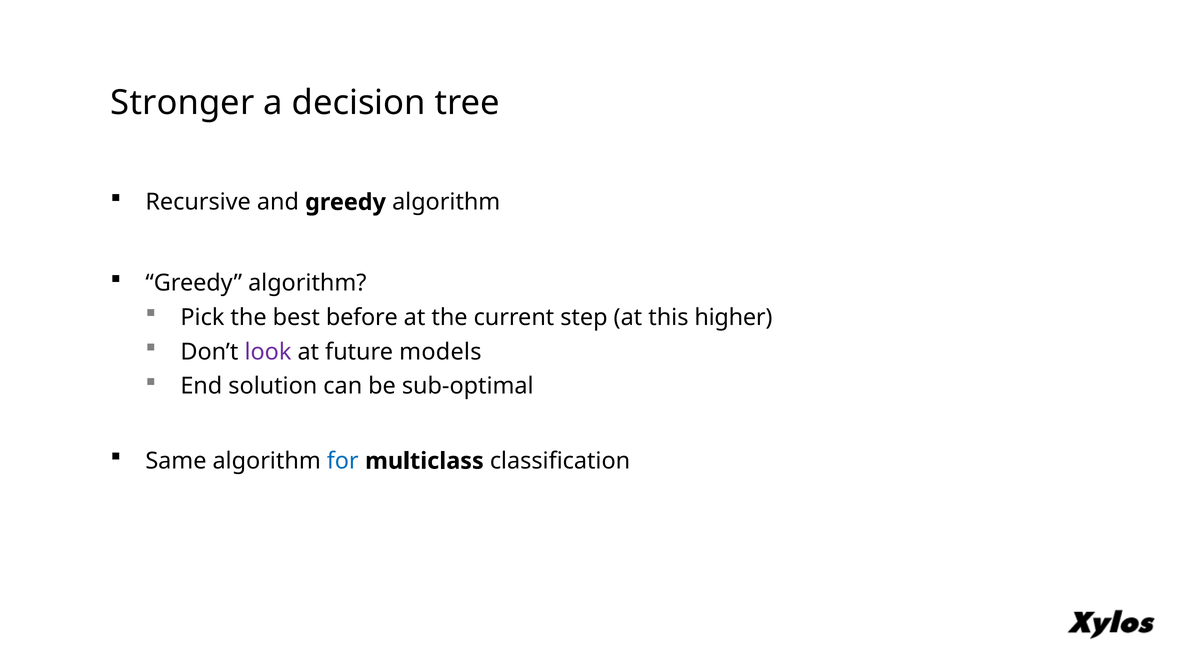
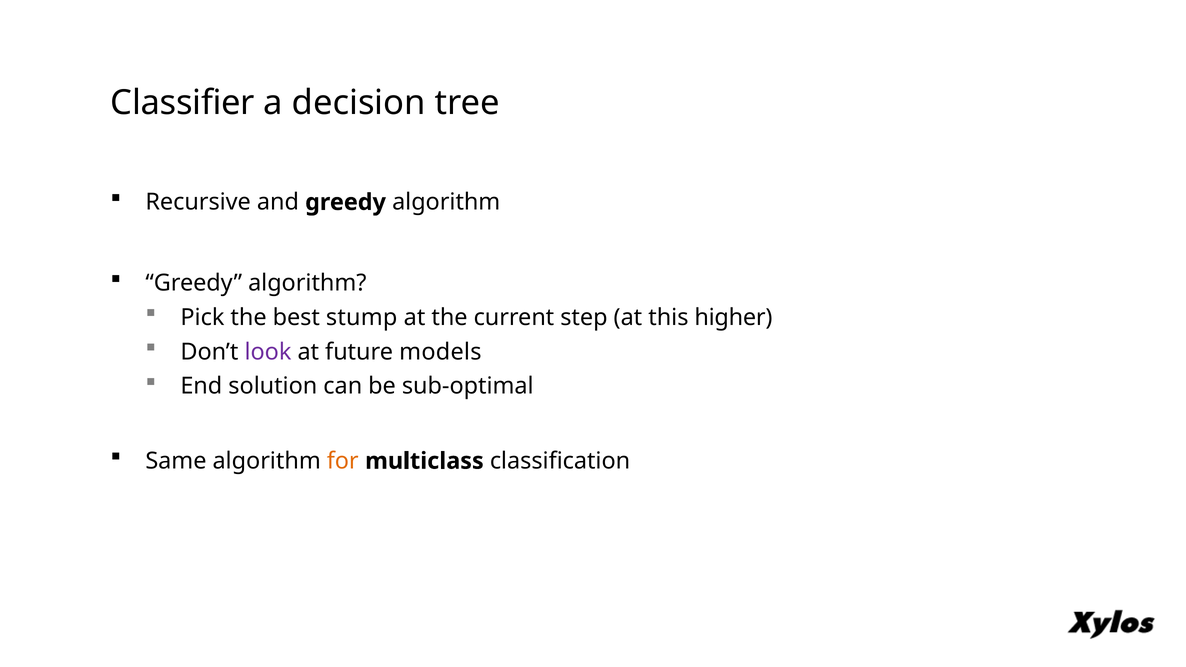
Stronger: Stronger -> Classifier
before: before -> stump
for colour: blue -> orange
